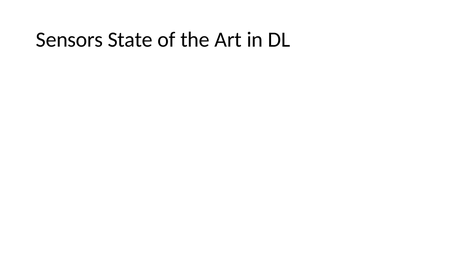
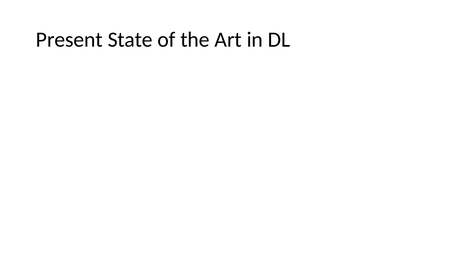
Sensors: Sensors -> Present
